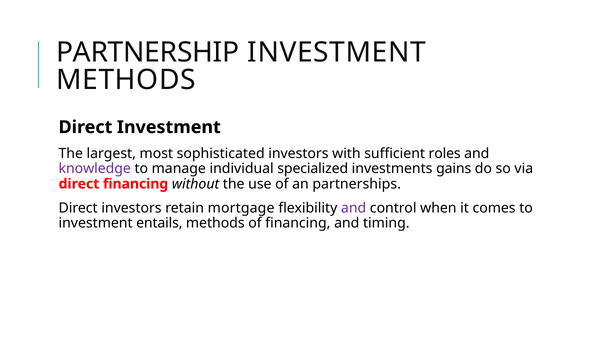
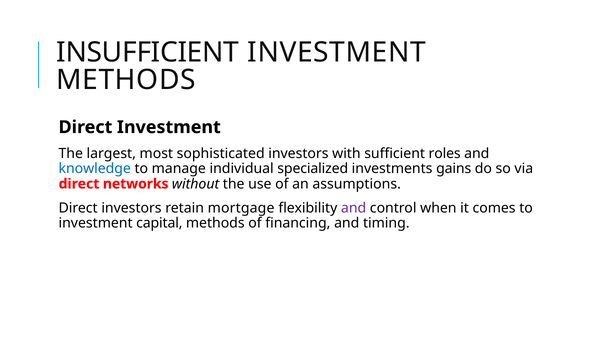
PARTNERSHIP: PARTNERSHIP -> INSUFFICIENT
knowledge colour: purple -> blue
direct financing: financing -> networks
partnerships: partnerships -> assumptions
entails: entails -> capital
